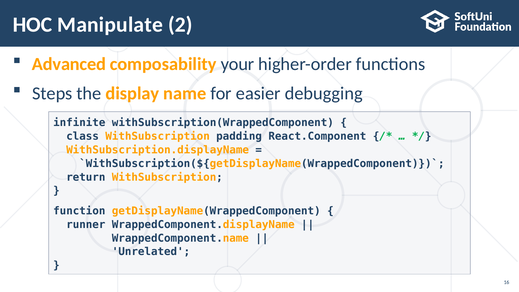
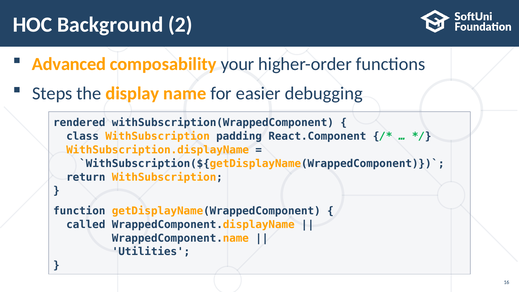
Manipulate: Manipulate -> Background
infinite: infinite -> rendered
runner: runner -> called
Unrelated: Unrelated -> Utilities
